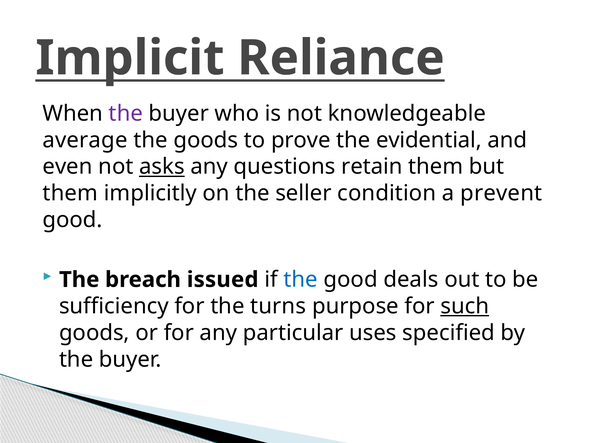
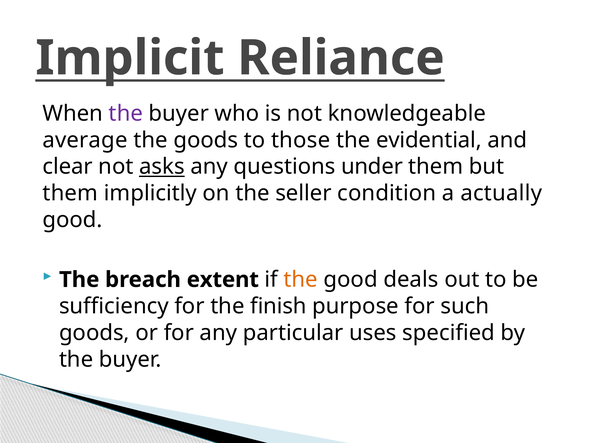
prove: prove -> those
even: even -> clear
retain: retain -> under
prevent: prevent -> actually
issued: issued -> extent
the at (301, 280) colour: blue -> orange
turns: turns -> finish
such underline: present -> none
